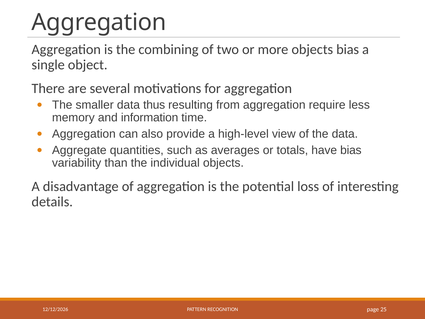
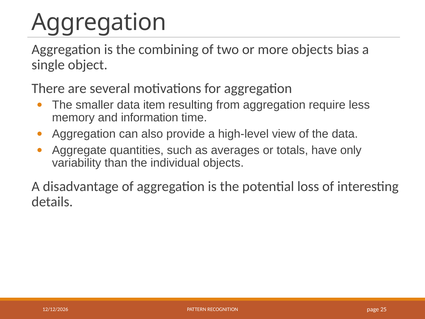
thus: thus -> item
have bias: bias -> only
